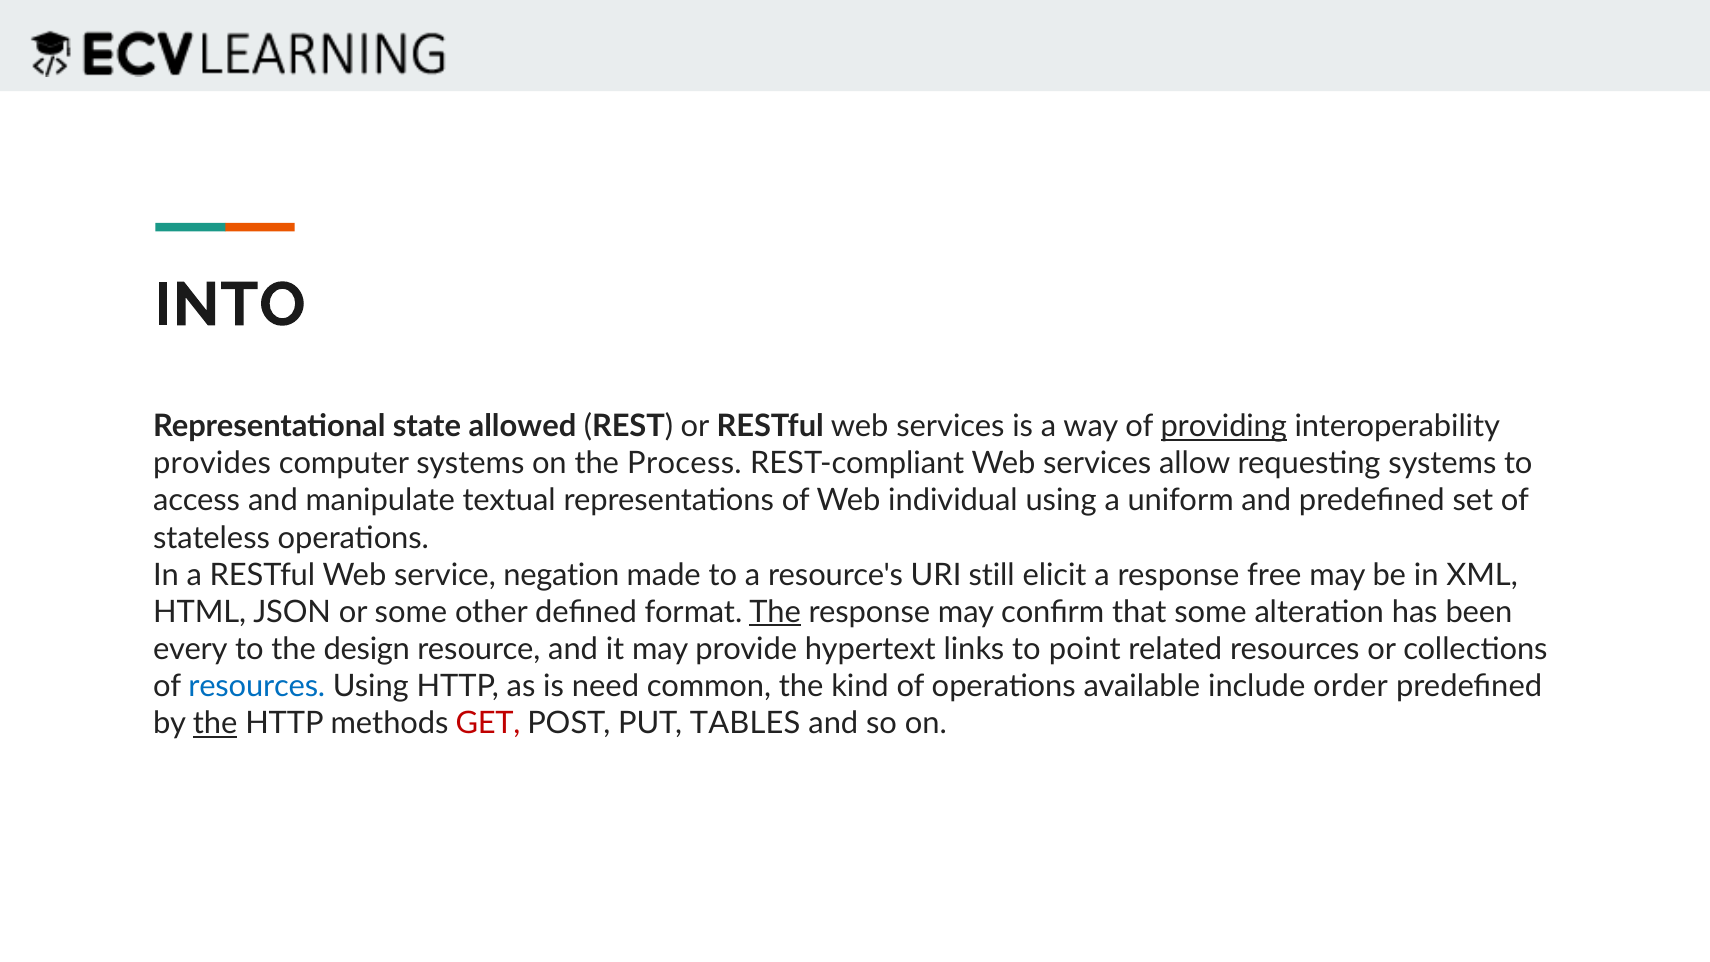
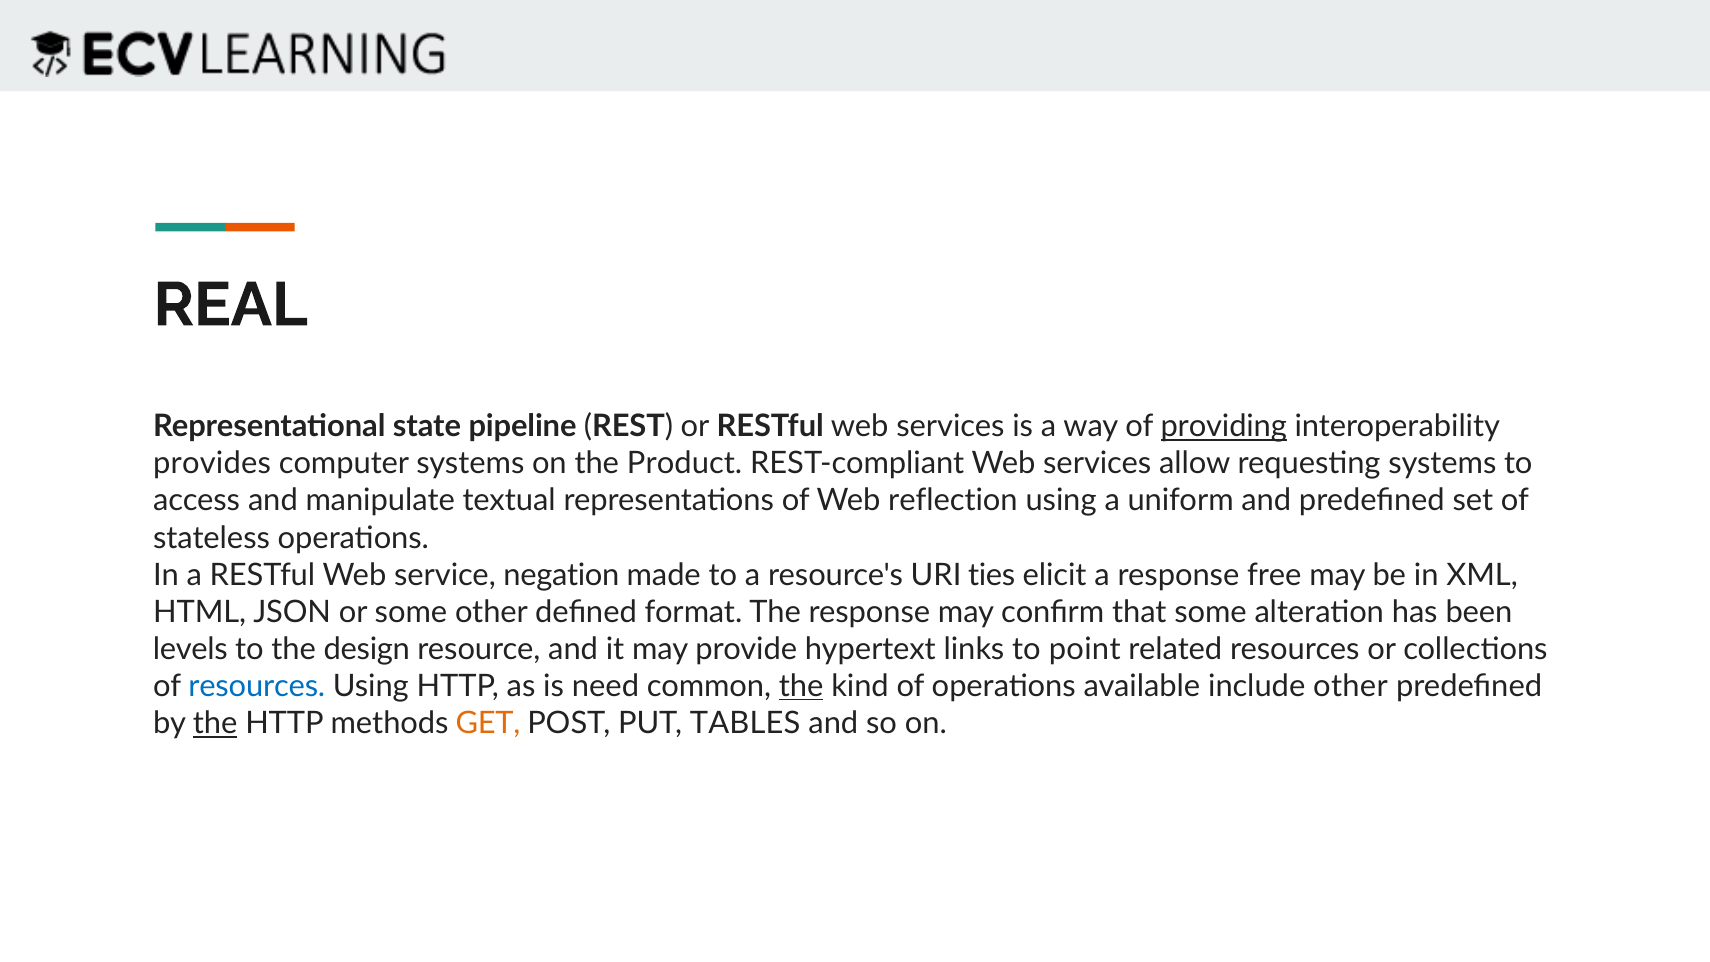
INTO: INTO -> REAL
allowed: allowed -> pipeline
Process: Process -> Product
individual: individual -> reflection
still: still -> ties
The at (775, 612) underline: present -> none
every: every -> levels
the at (801, 686) underline: none -> present
include order: order -> other
GET colour: red -> orange
